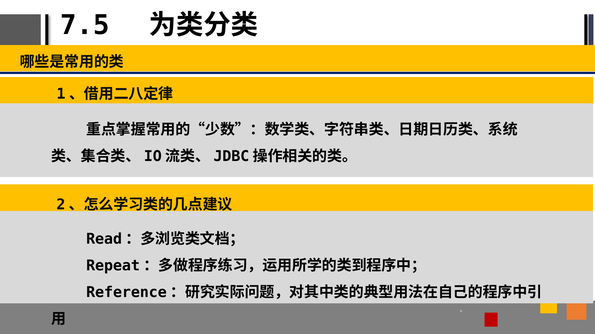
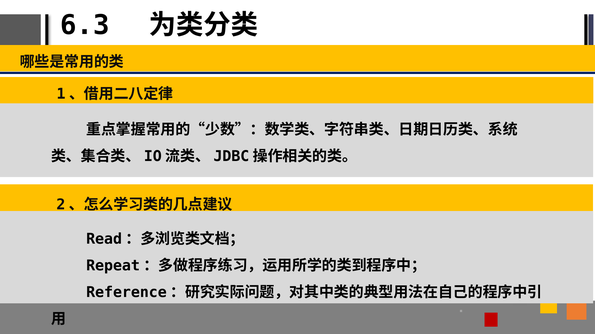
7.5: 7.5 -> 6.3
